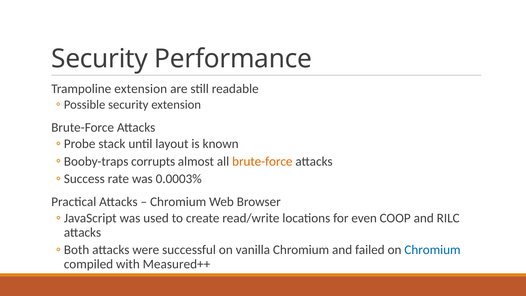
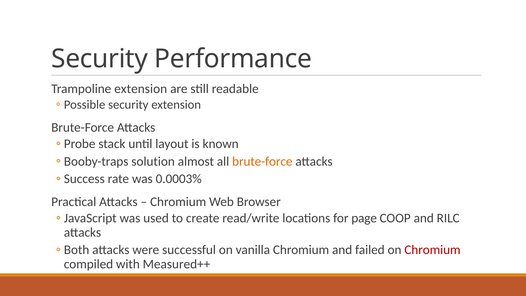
corrupts: corrupts -> solution
even: even -> page
Chromium at (432, 250) colour: blue -> red
